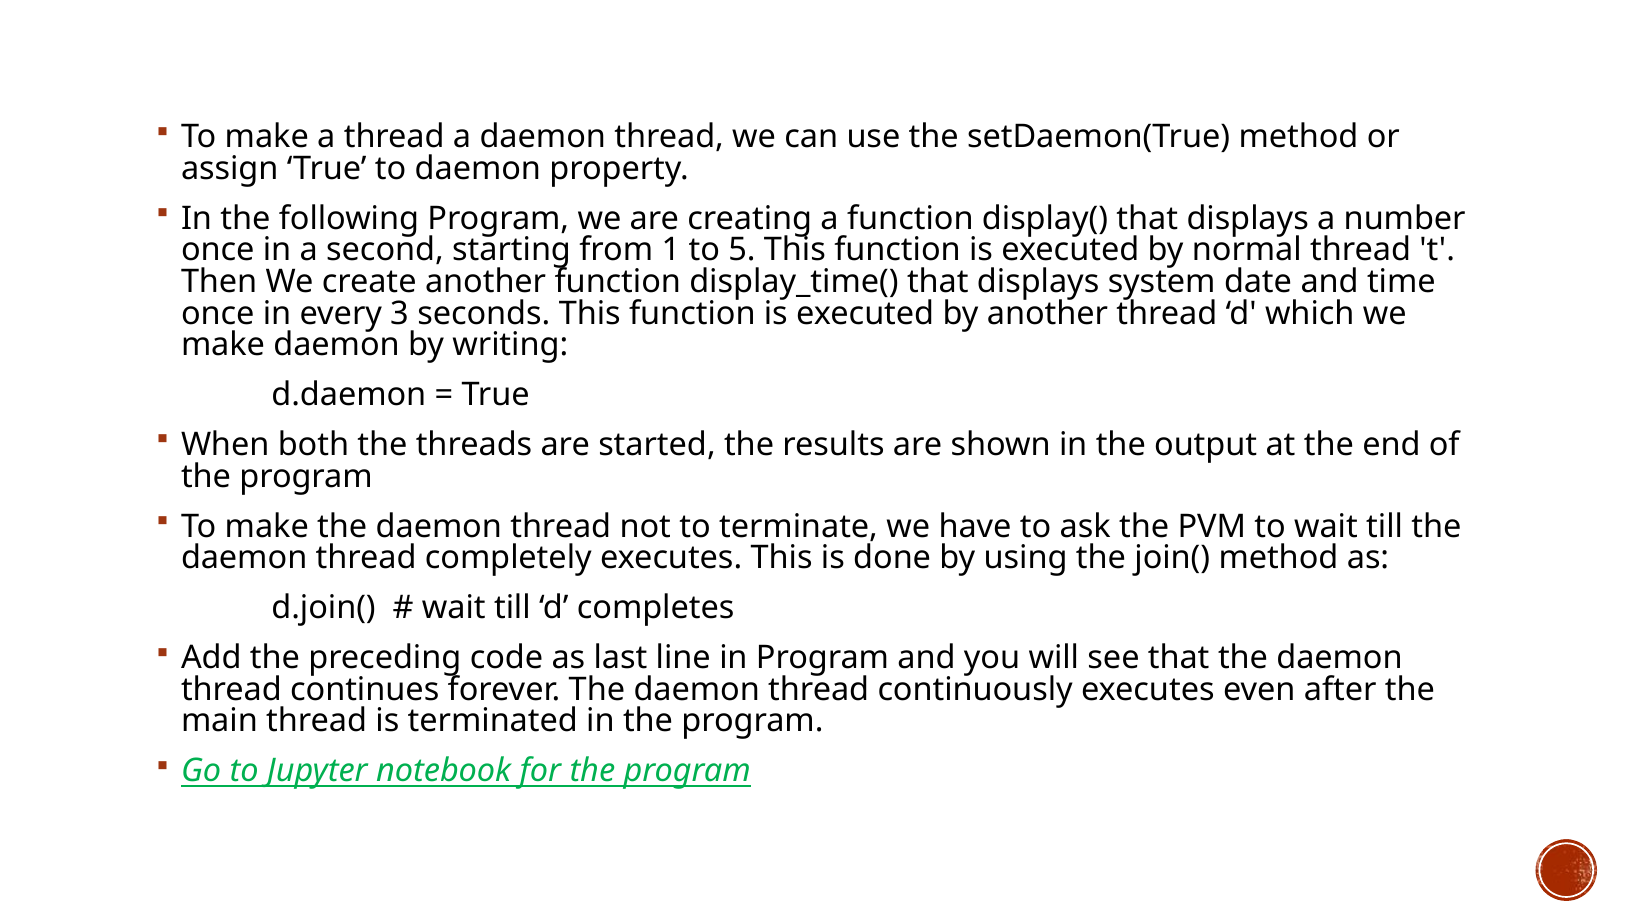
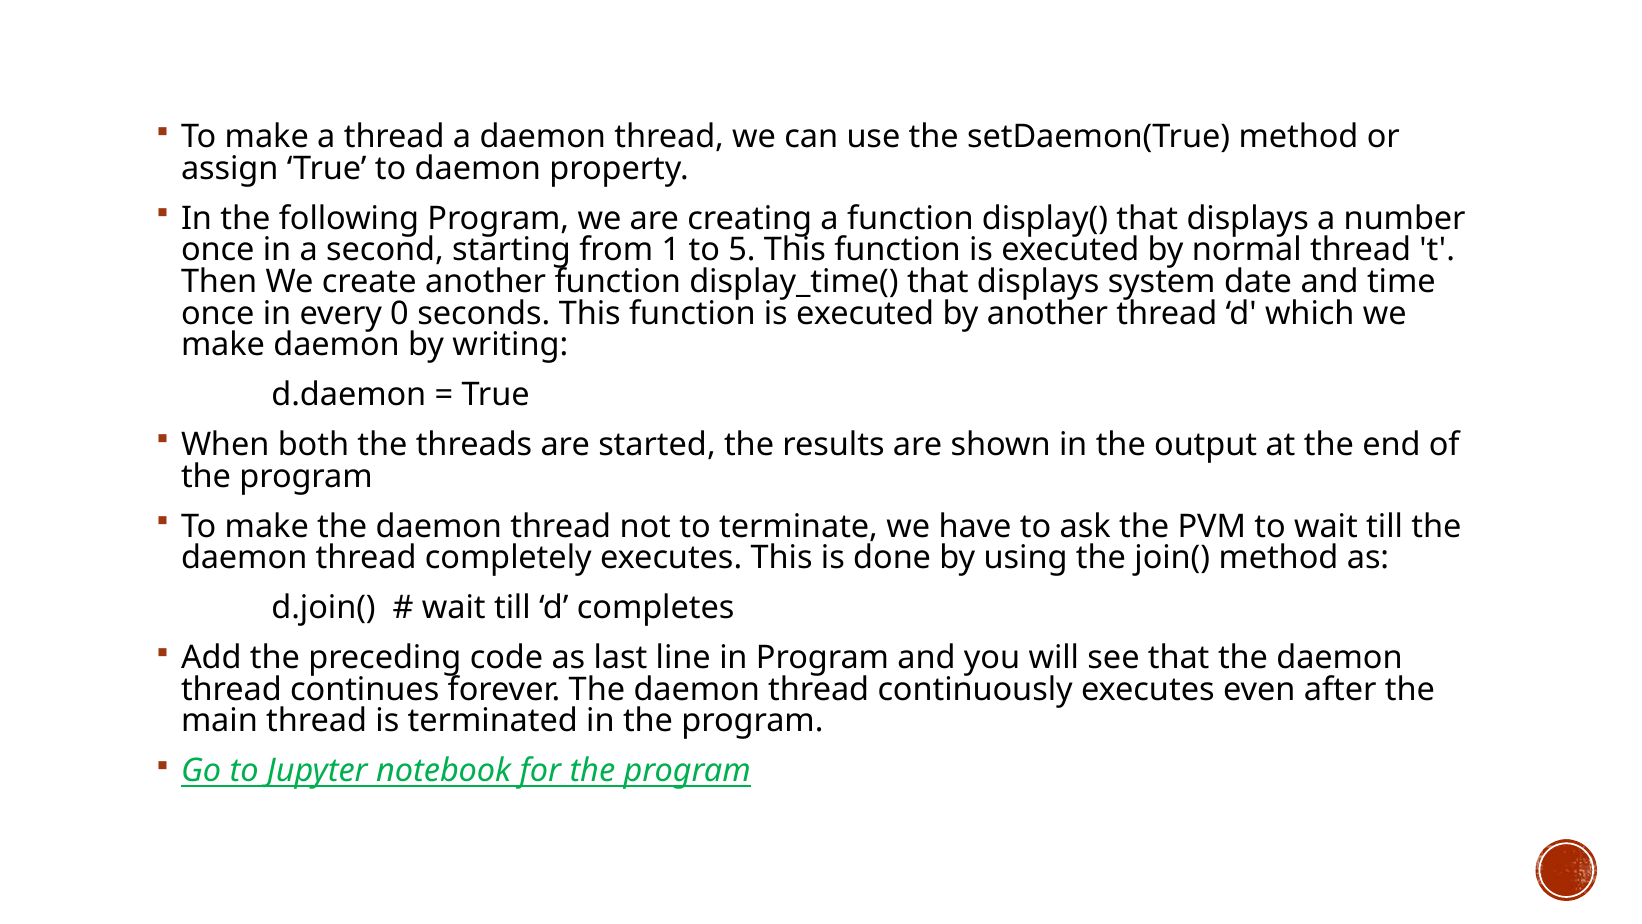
3: 3 -> 0
